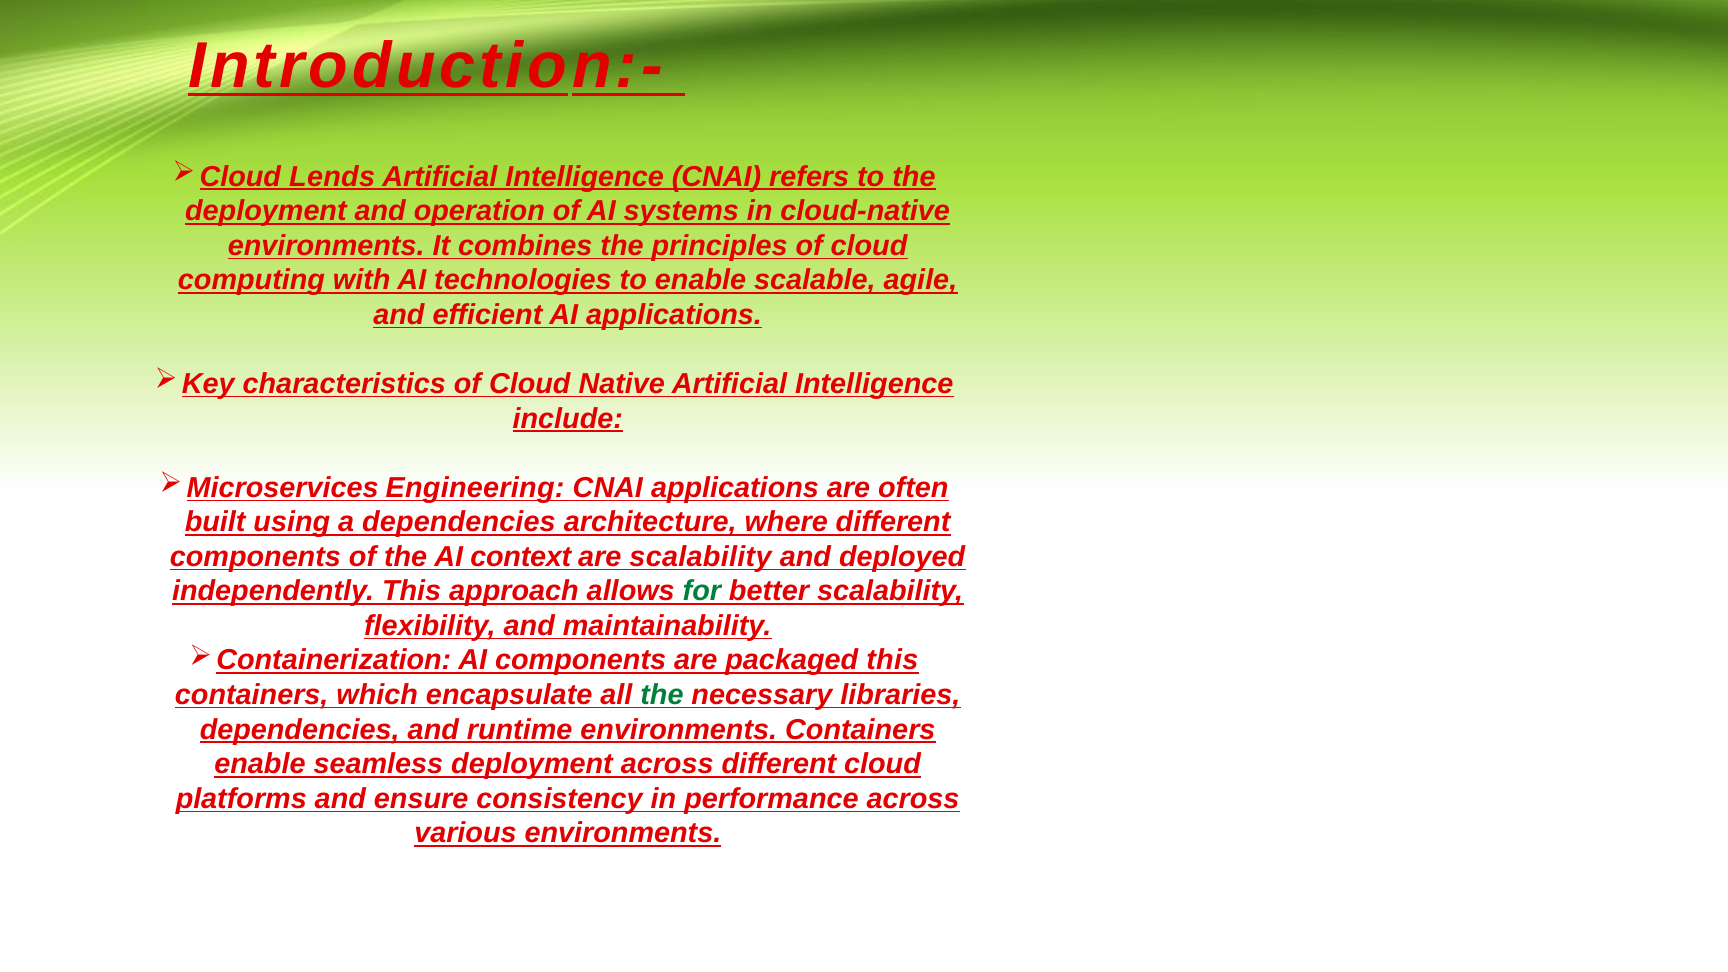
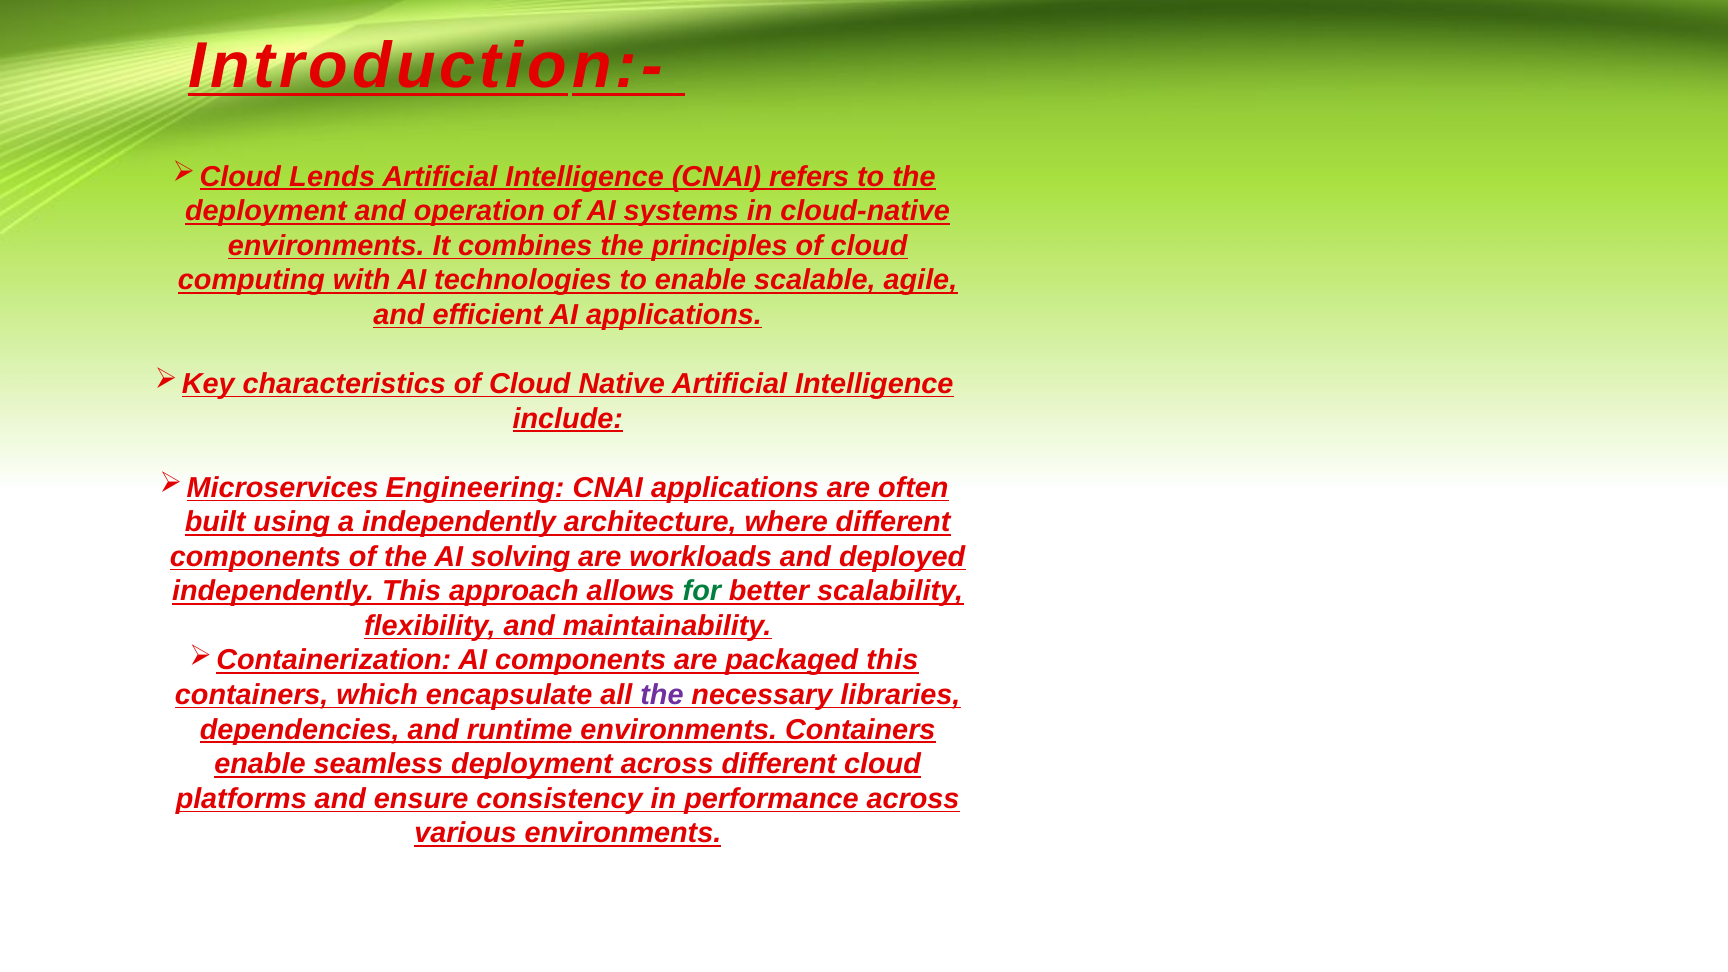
a dependencies: dependencies -> independently
context: context -> solving
are scalability: scalability -> workloads
the at (662, 695) colour: green -> purple
